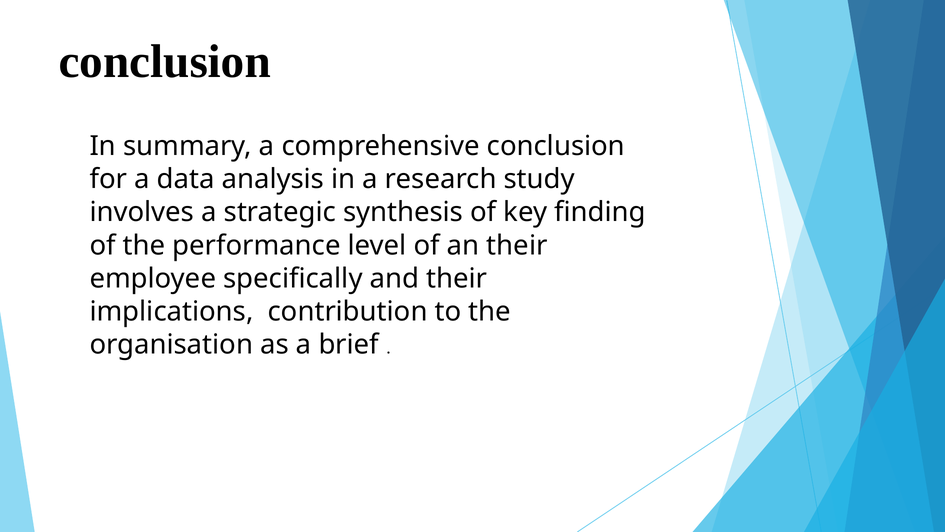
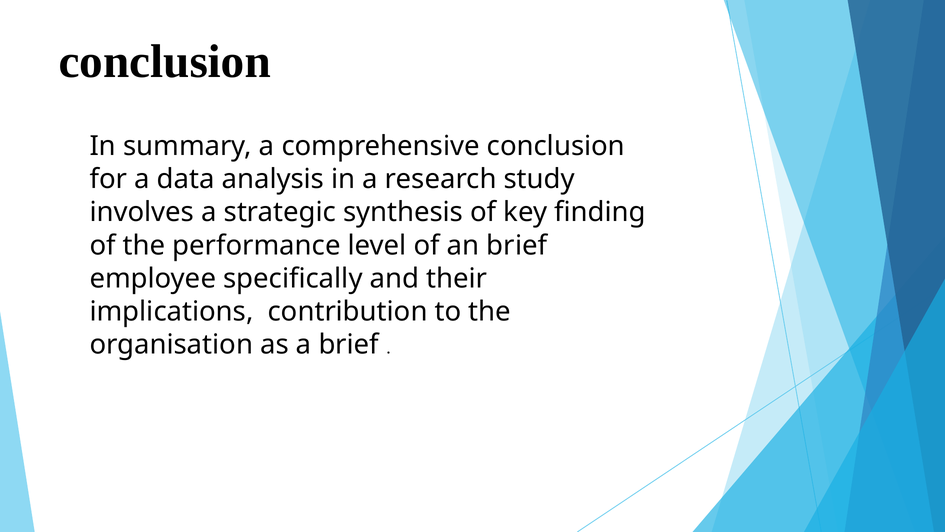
an their: their -> brief
